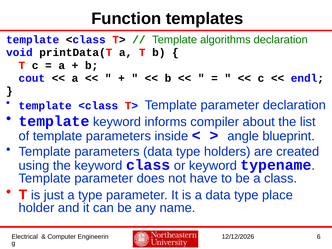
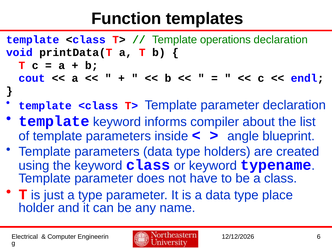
algorithms: algorithms -> operations
